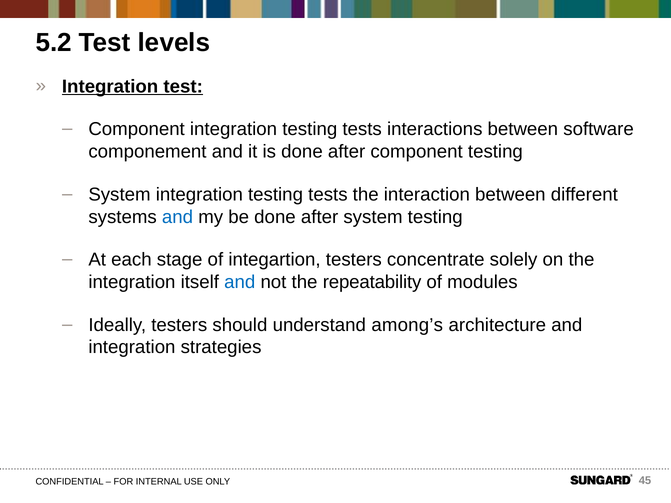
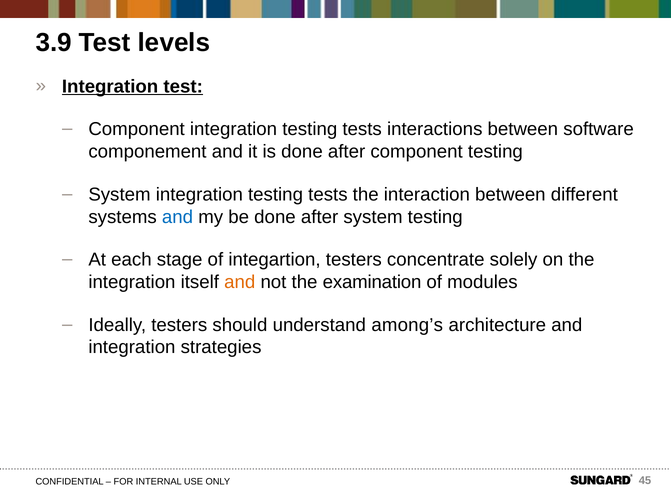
5.2: 5.2 -> 3.9
and at (240, 282) colour: blue -> orange
repeatability: repeatability -> examination
